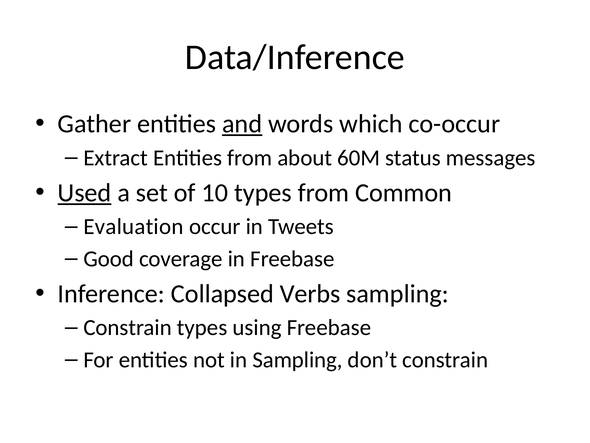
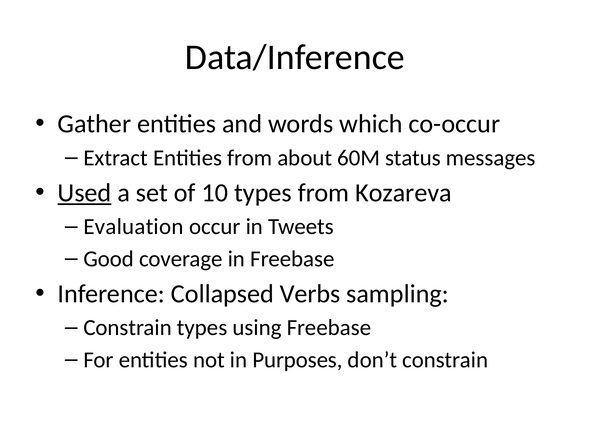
and underline: present -> none
Common: Common -> Kozareva
in Sampling: Sampling -> Purposes
